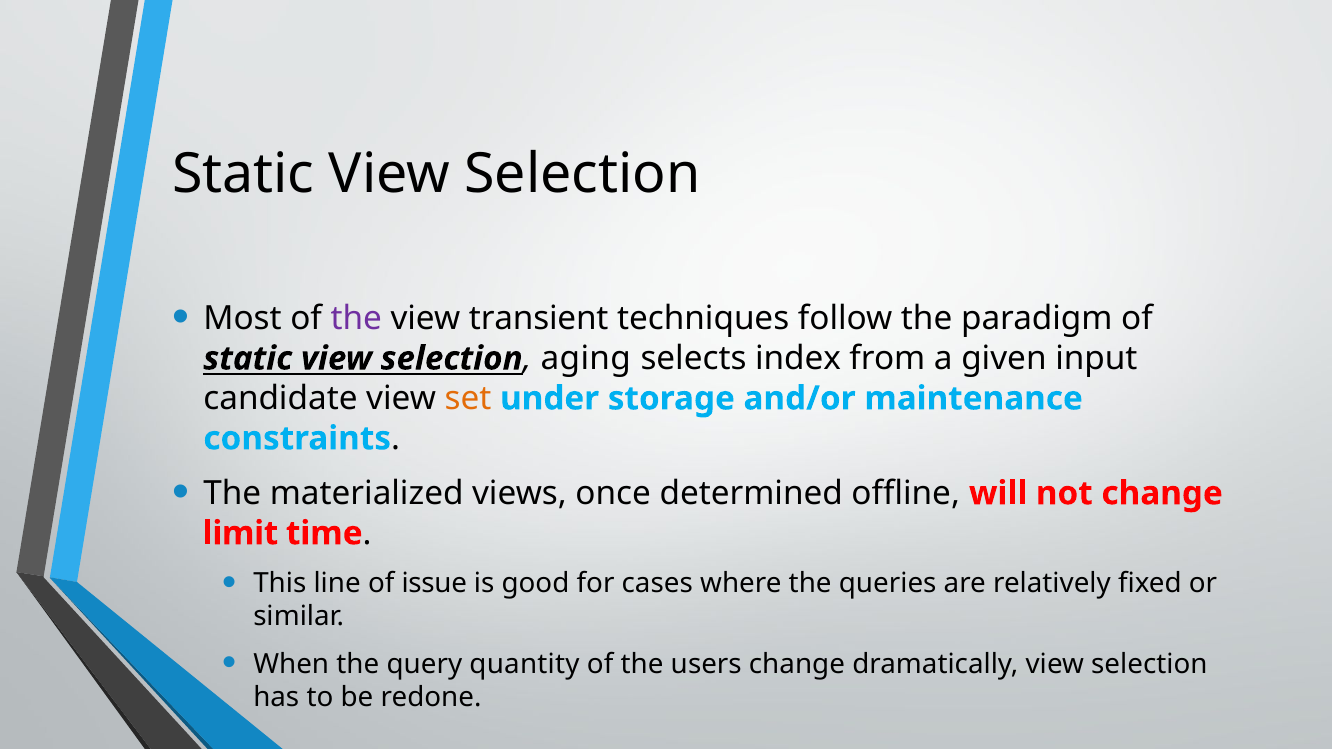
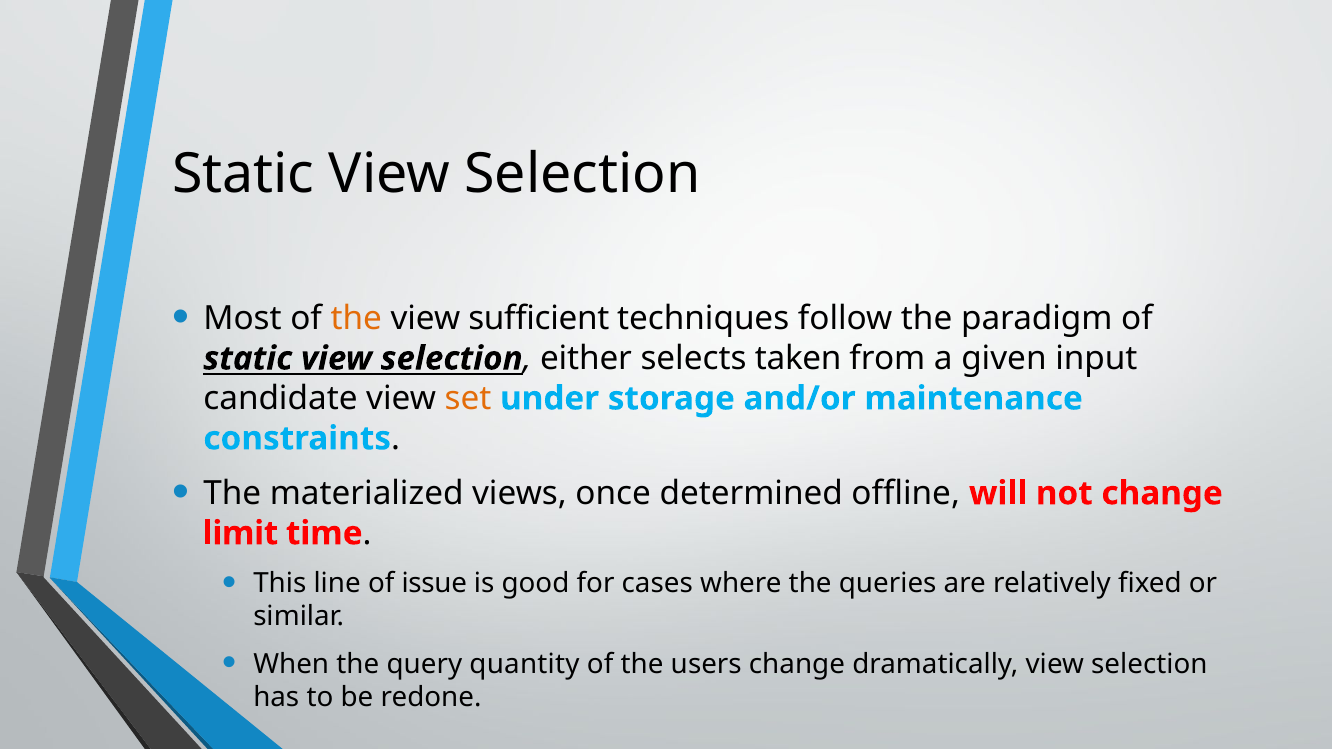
the at (356, 319) colour: purple -> orange
transient: transient -> sufficient
aging: aging -> either
index: index -> taken
